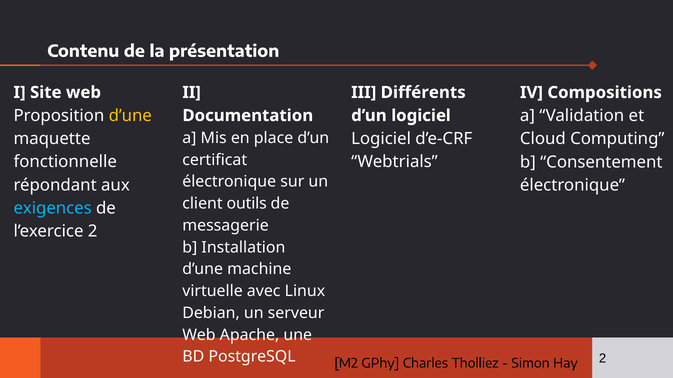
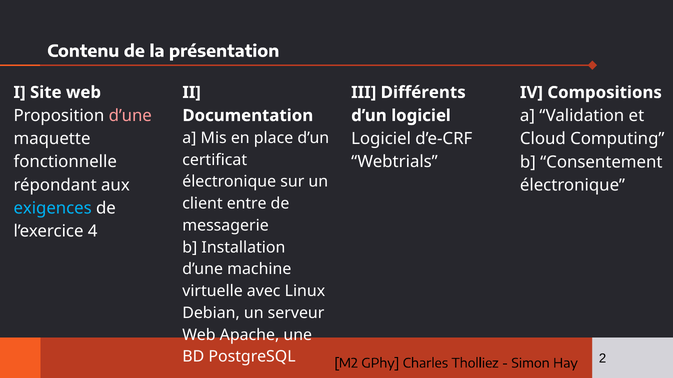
d’une at (130, 116) colour: yellow -> pink
outils: outils -> entre
l’exercice 2: 2 -> 4
